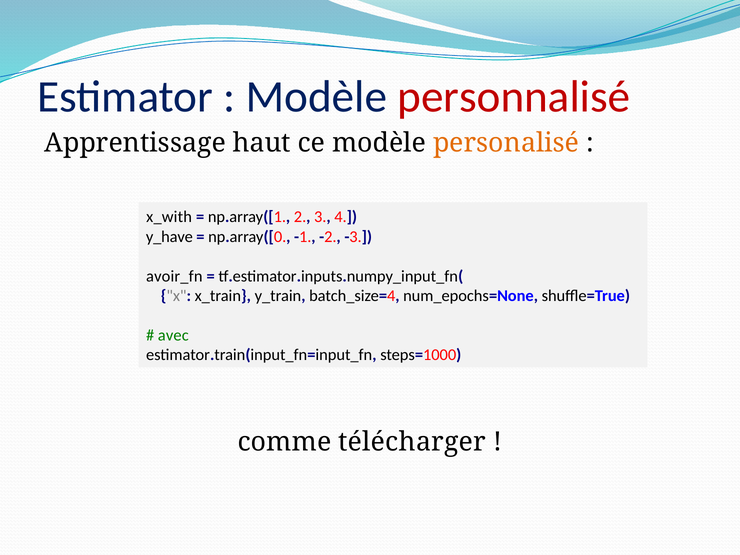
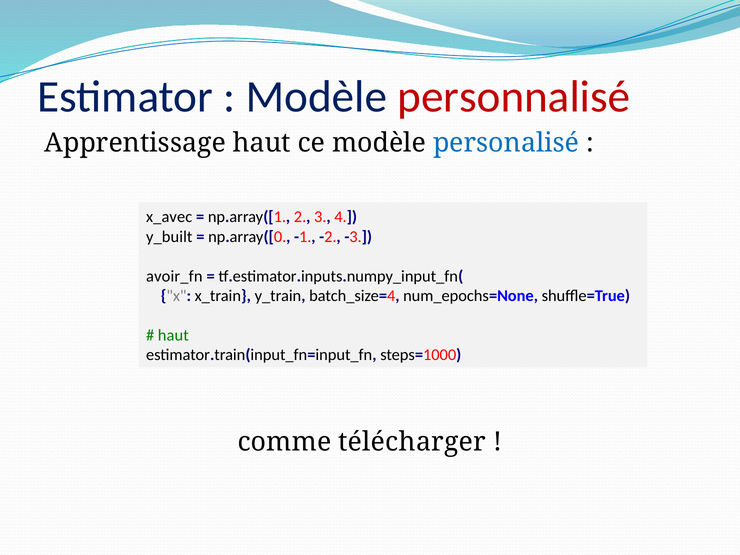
personalisé colour: orange -> blue
x_with: x_with -> x_avec
y_have: y_have -> y_built
avec at (173, 335): avec -> haut
